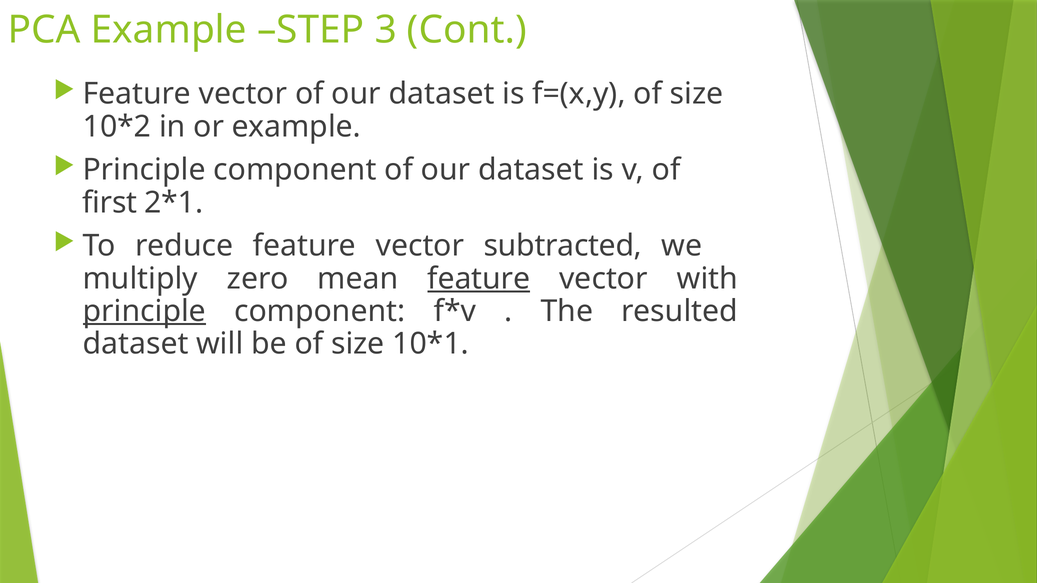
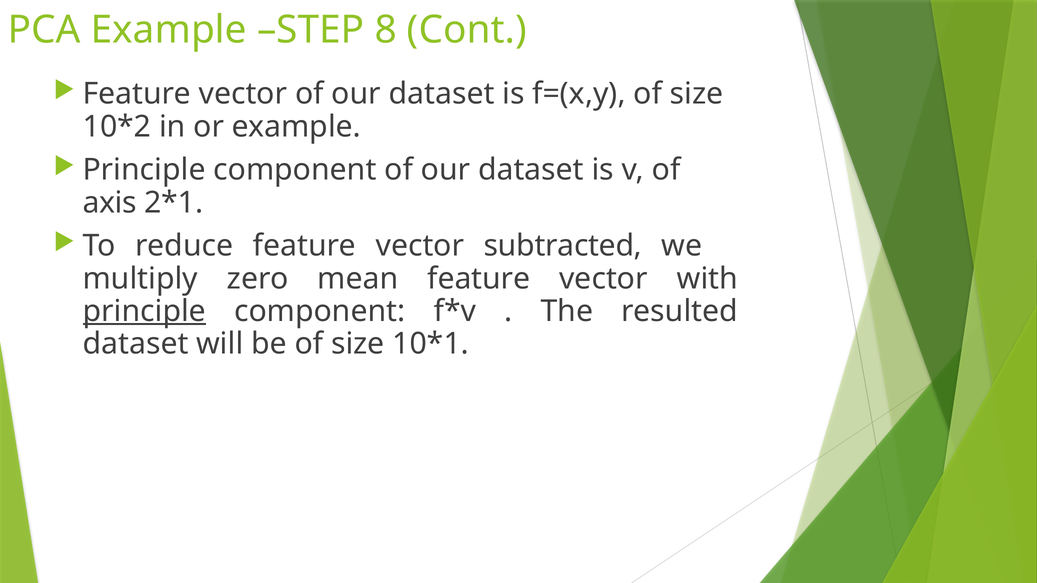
3: 3 -> 8
first: first -> axis
feature at (479, 279) underline: present -> none
